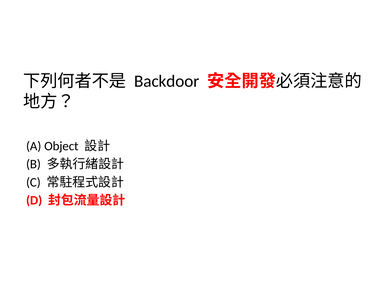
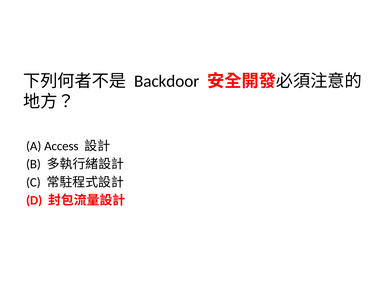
Object: Object -> Access
